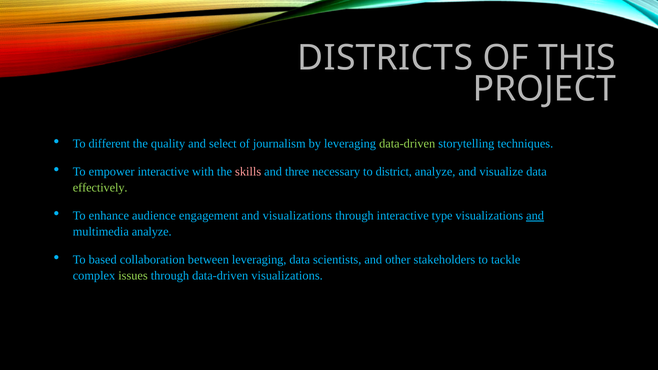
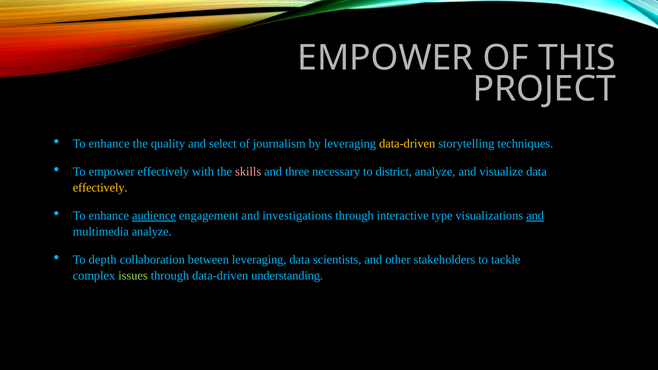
DISTRICTS at (385, 58): DISTRICTS -> EMPOWER
different at (109, 144): different -> enhance
data-driven at (407, 144) colour: light green -> yellow
empower interactive: interactive -> effectively
effectively at (100, 188) colour: light green -> yellow
audience underline: none -> present
and visualizations: visualizations -> investigations
based: based -> depth
data-driven visualizations: visualizations -> understanding
